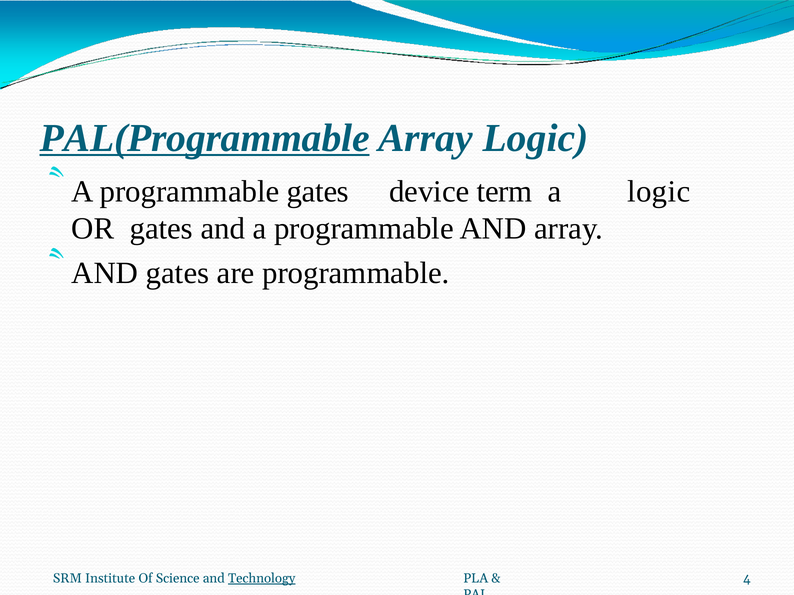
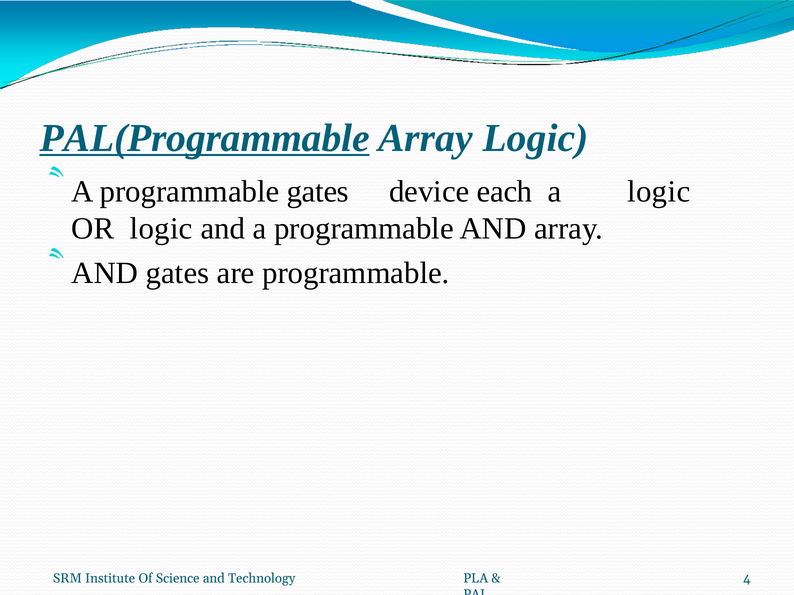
term: term -> each
OR gates: gates -> logic
Technology underline: present -> none
